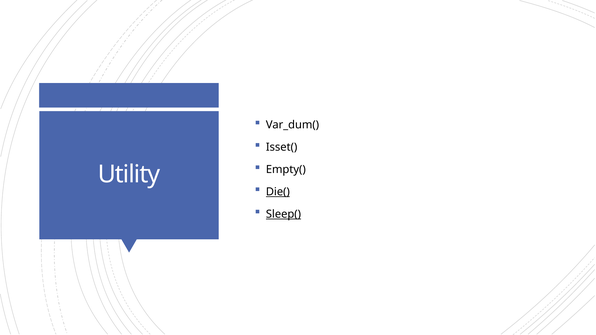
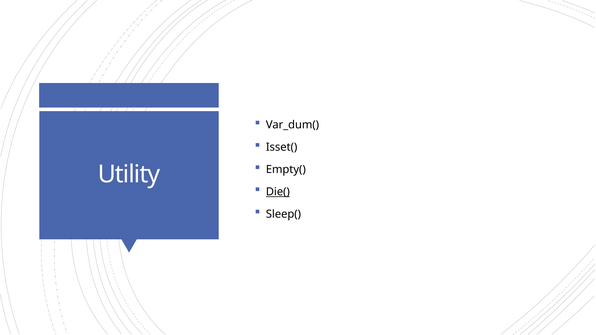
Sleep( underline: present -> none
